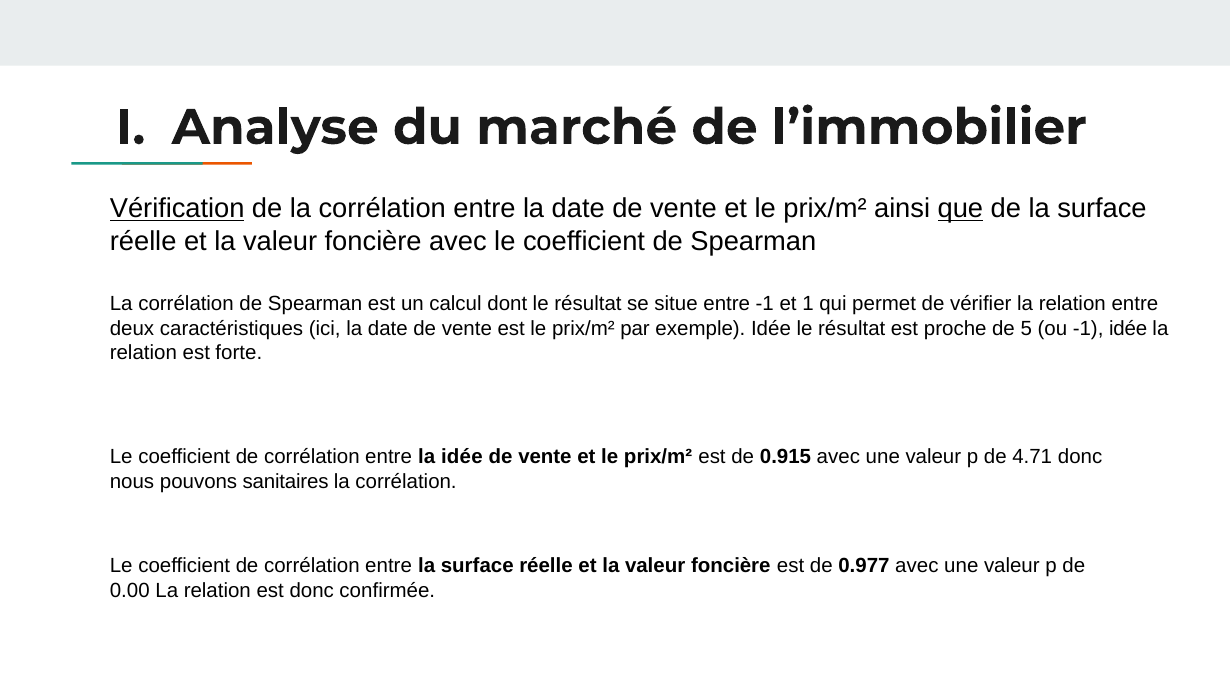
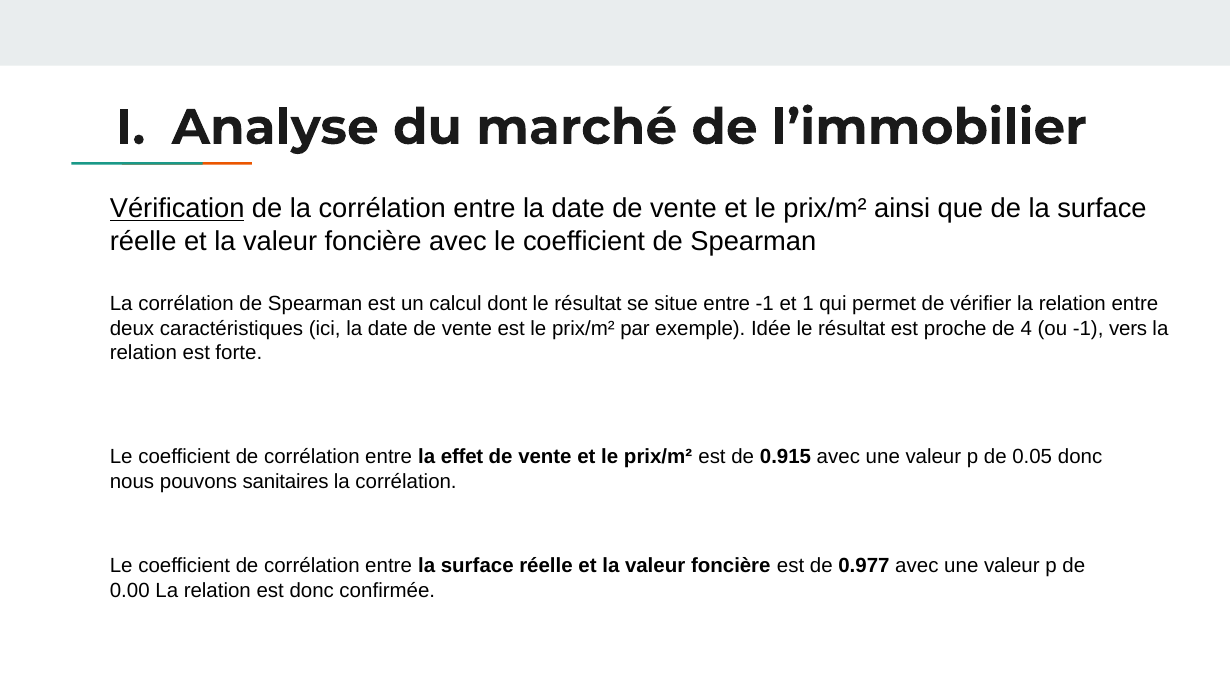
que underline: present -> none
5: 5 -> 4
-1 idée: idée -> vers
la idée: idée -> effet
4.71: 4.71 -> 0.05
